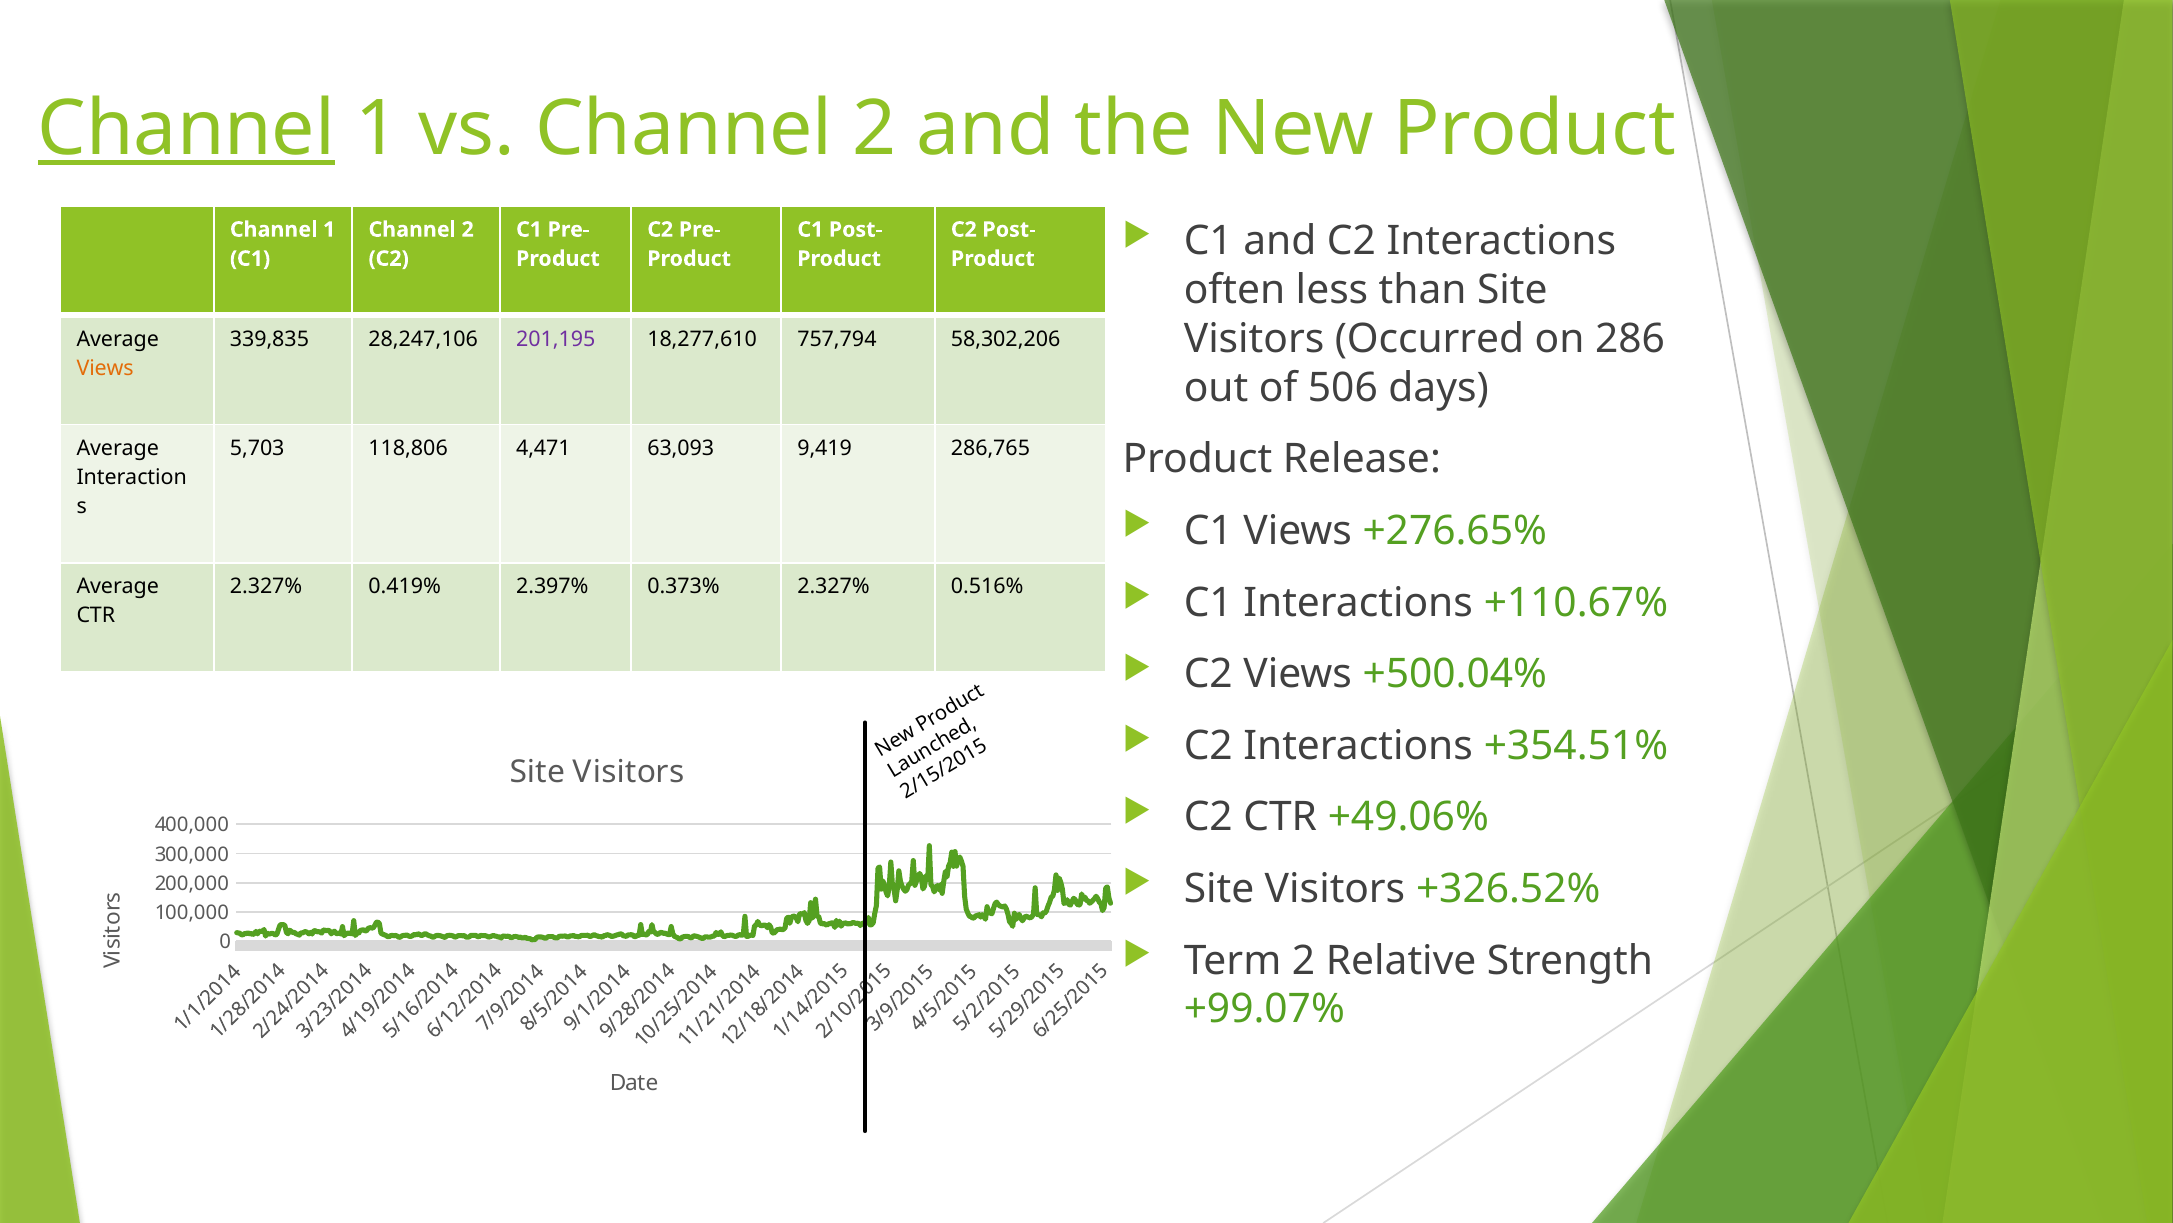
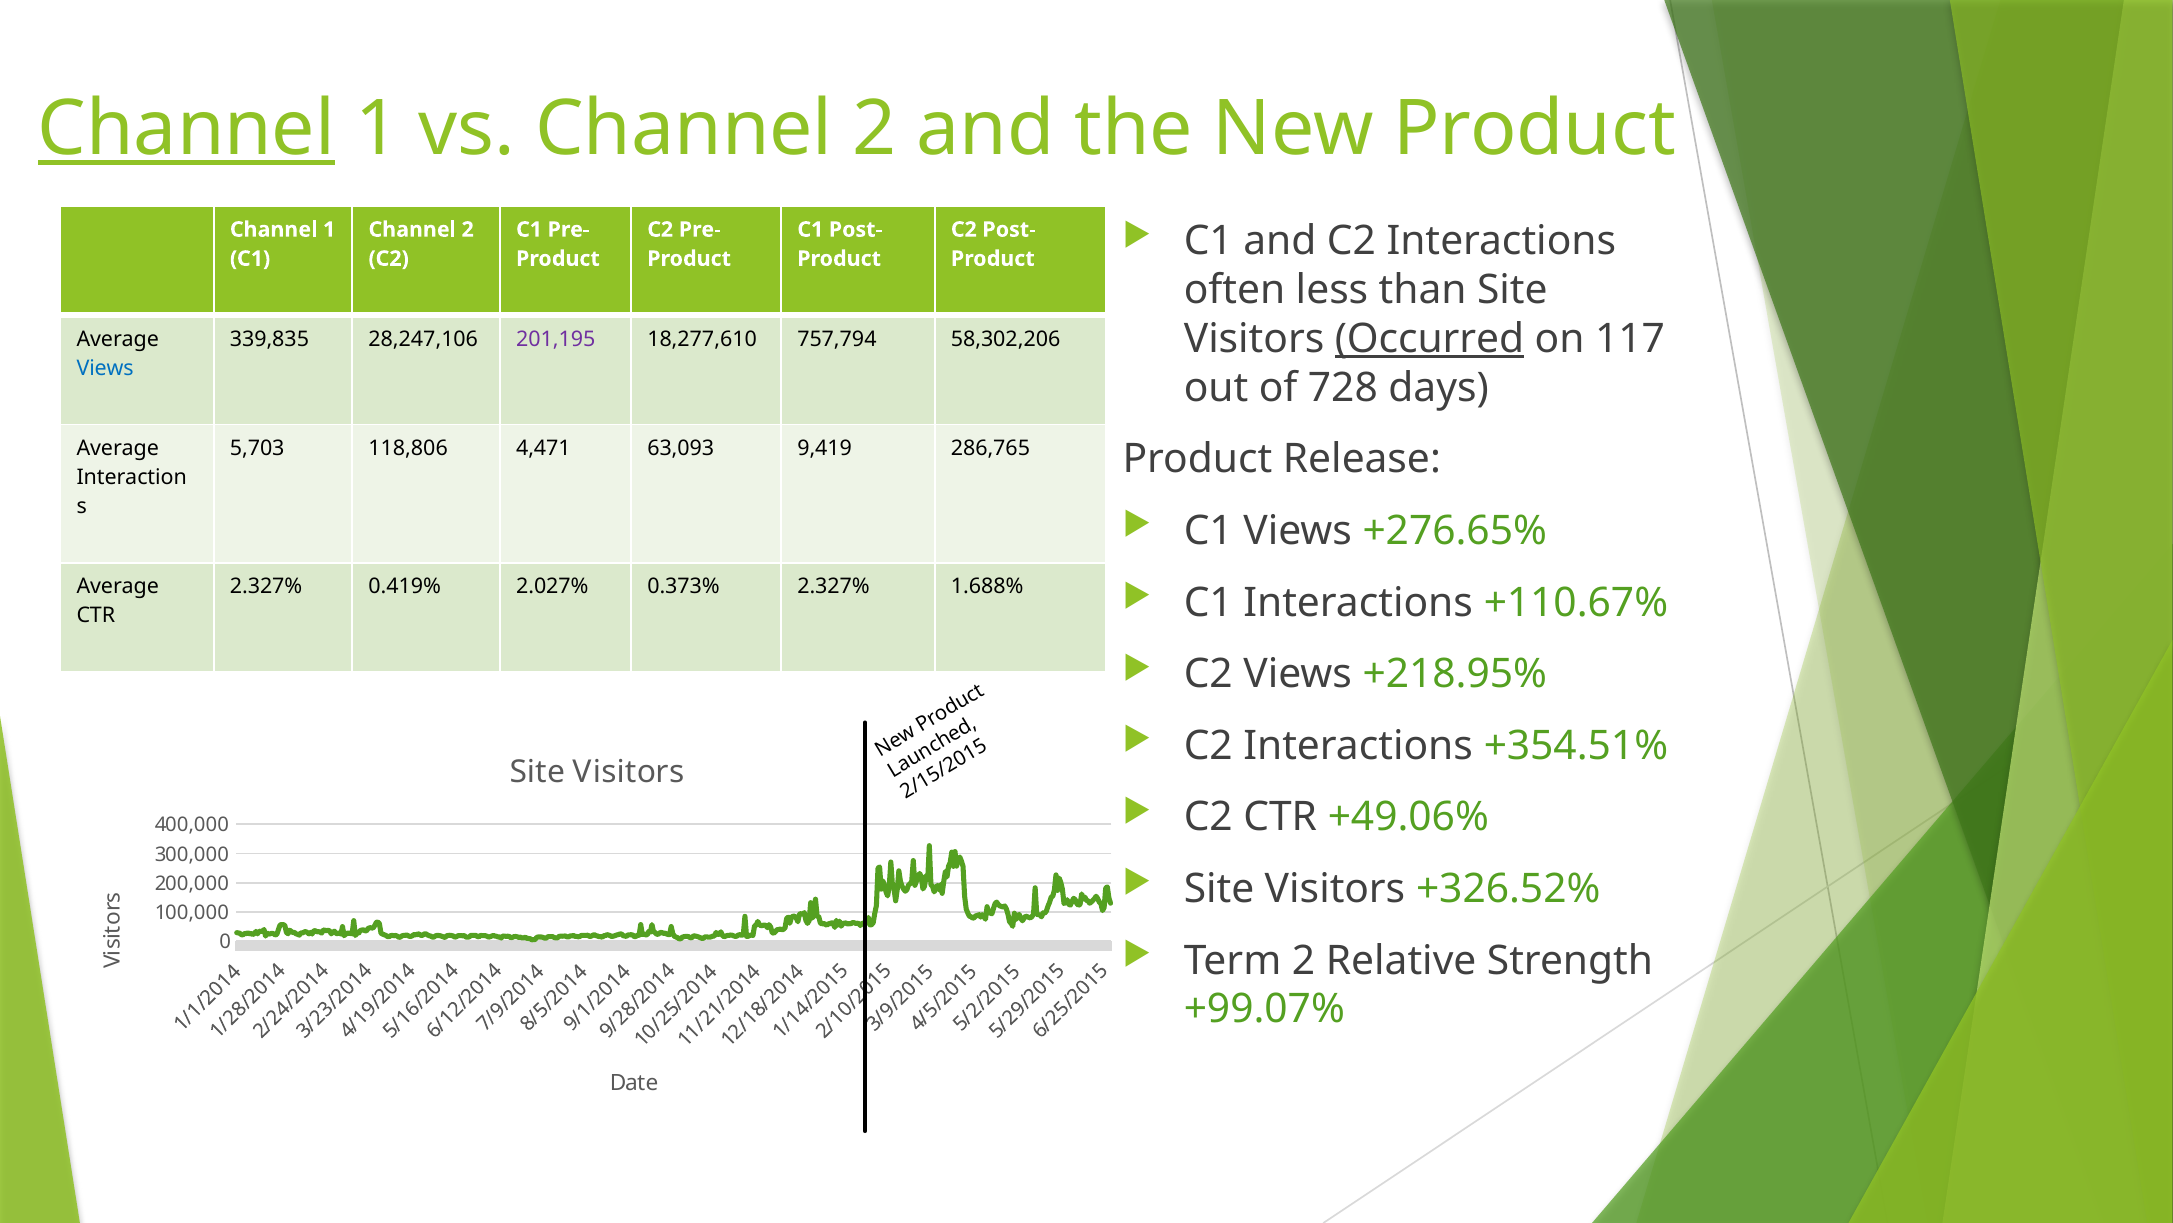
Occurred underline: none -> present
286: 286 -> 117
Views at (105, 368) colour: orange -> blue
506: 506 -> 728
2.397%: 2.397% -> 2.027%
0.516%: 0.516% -> 1.688%
+500.04%: +500.04% -> +218.95%
